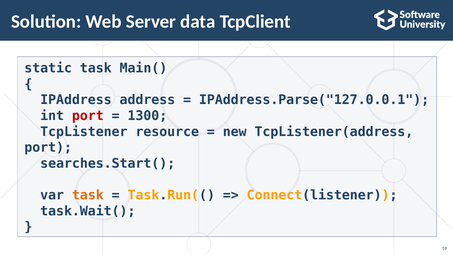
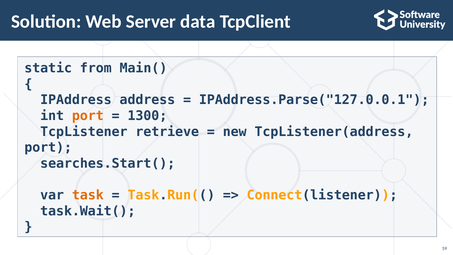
static task: task -> from
port at (88, 116) colour: red -> orange
resource: resource -> retrieve
